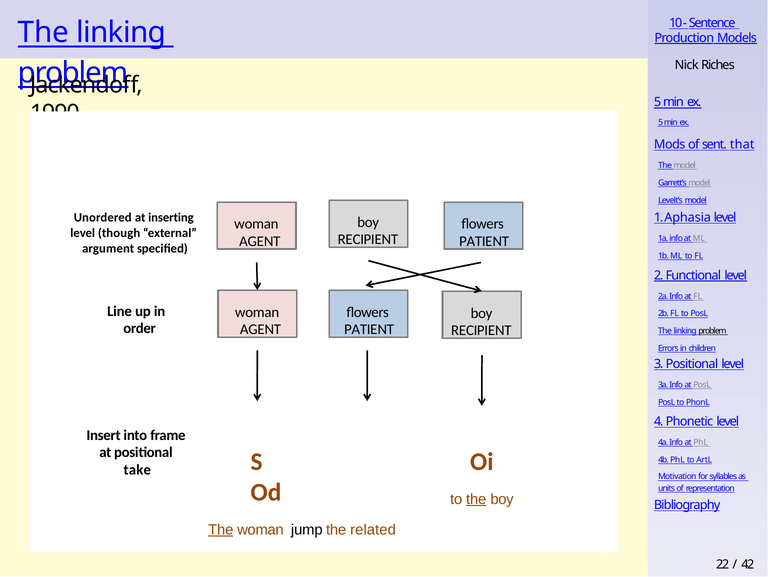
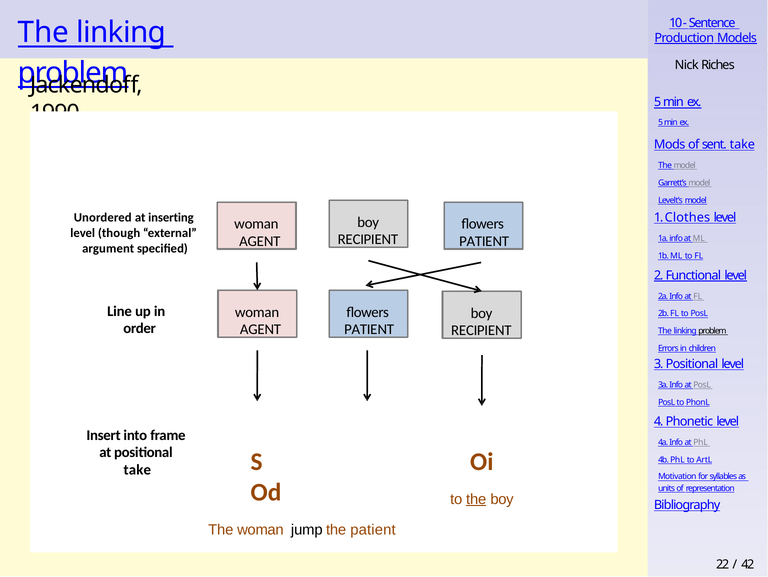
sent that: that -> take
Aphasia: Aphasia -> Clothes
The at (221, 529) underline: present -> none
the related: related -> patient
